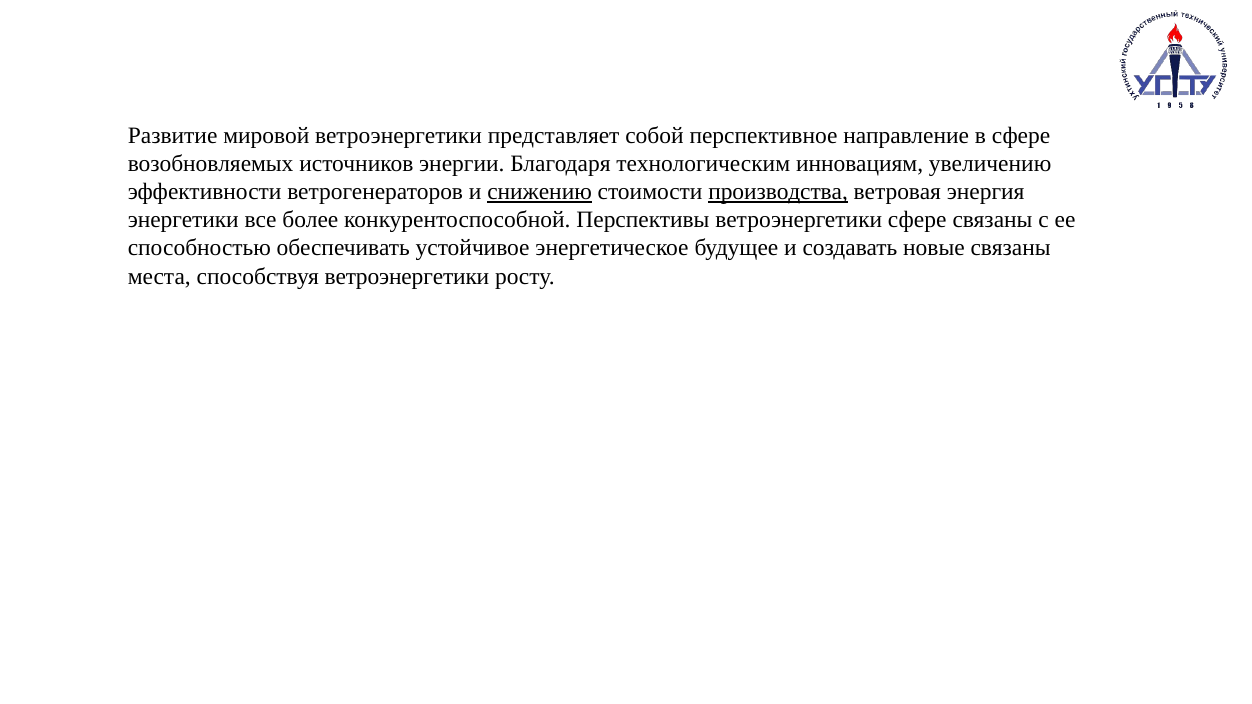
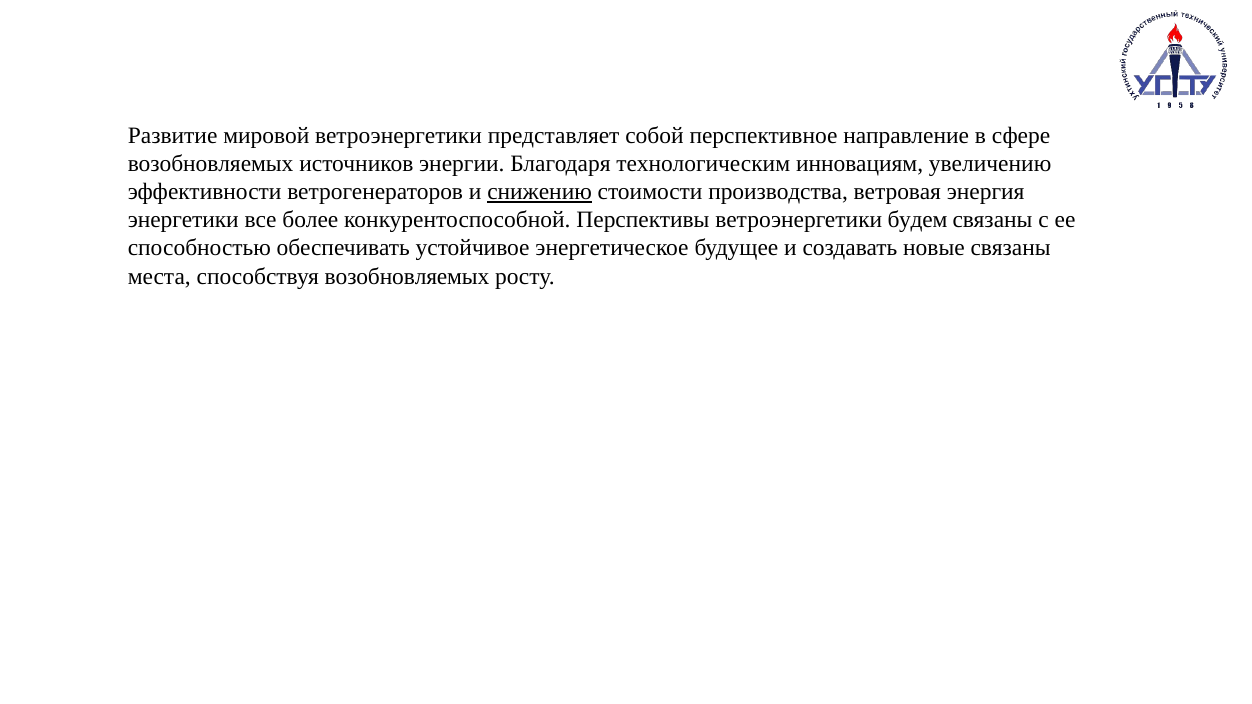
производства underline: present -> none
ветроэнергетики сфере: сфере -> будем
способствуя ветроэнергетики: ветроэнергетики -> возобновляемых
